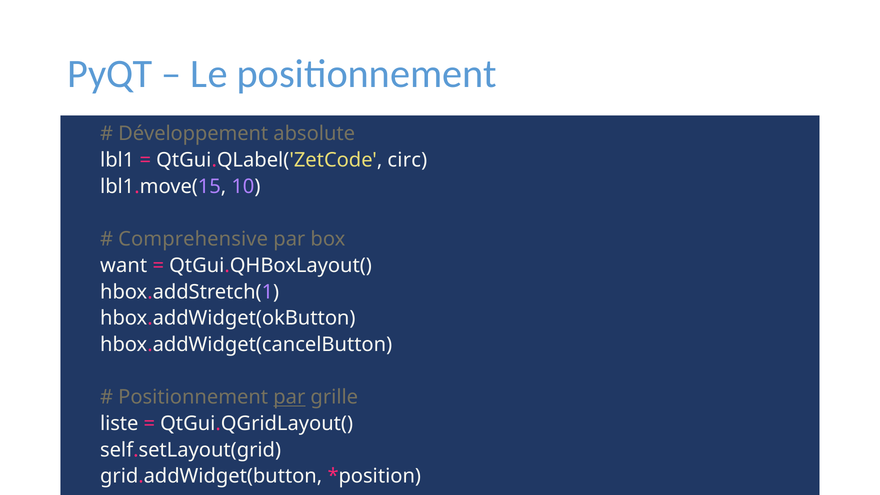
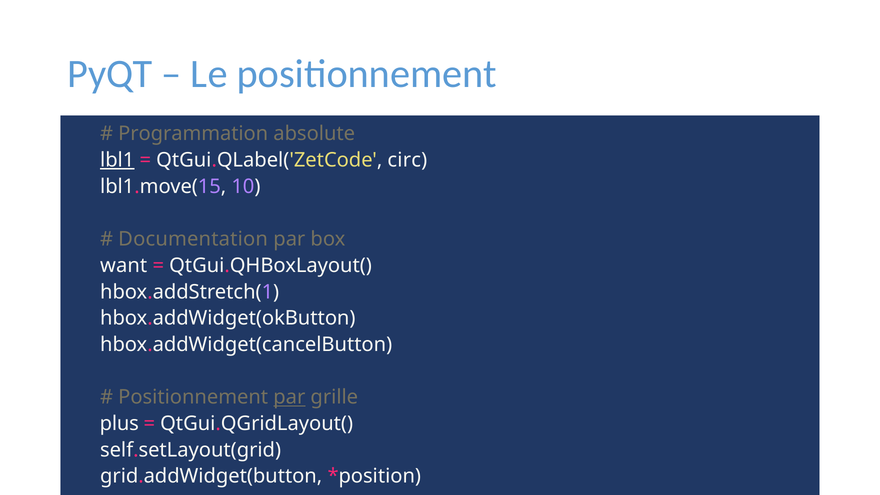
Développement: Développement -> Programmation
lbl1 underline: none -> present
Comprehensive: Comprehensive -> Documentation
liste: liste -> plus
